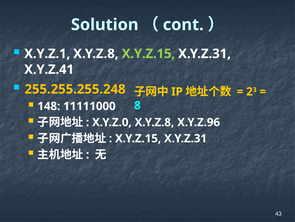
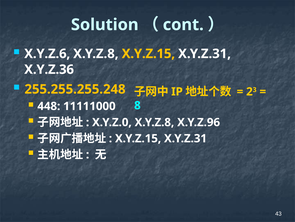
X.Y.Z.1: X.Y.Z.1 -> X.Y.Z.6
X.Y.Z.15 at (148, 54) colour: light green -> yellow
X.Y.Z.41: X.Y.Z.41 -> X.Y.Z.36
148: 148 -> 448
